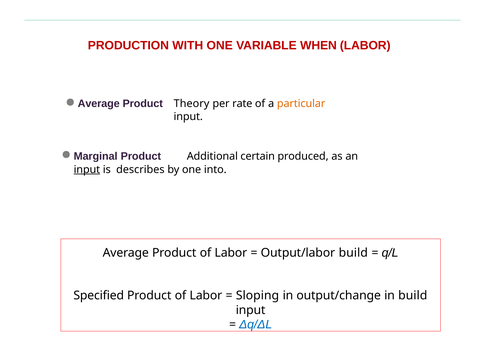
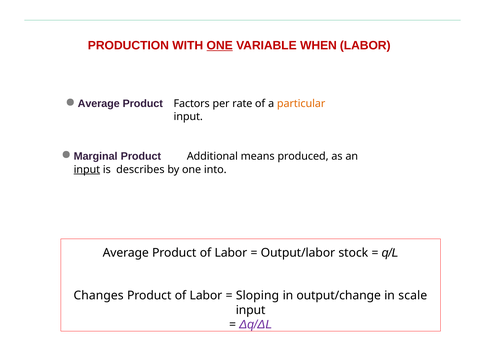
ONE at (220, 45) underline: none -> present
Theory: Theory -> Factors
certain: certain -> means
Output/labor build: build -> stock
Specified: Specified -> Changes
in build: build -> scale
Δq/ΔL colour: blue -> purple
